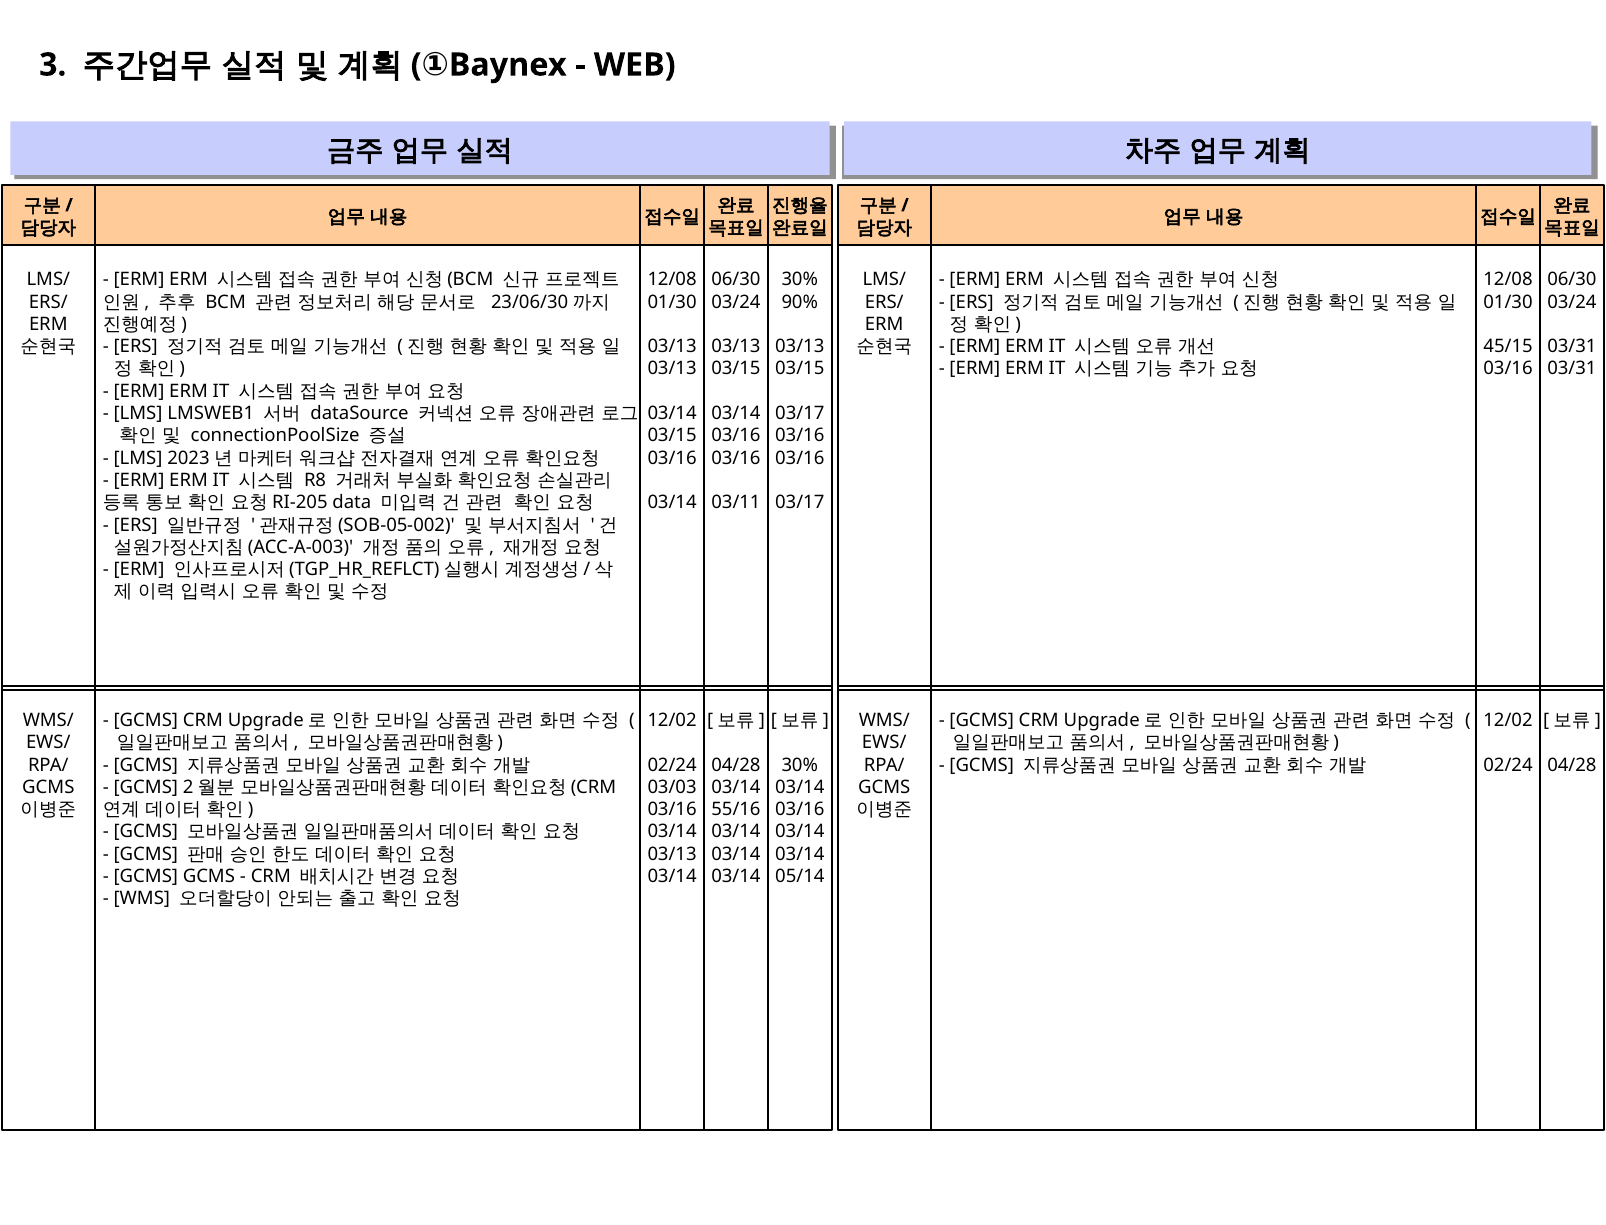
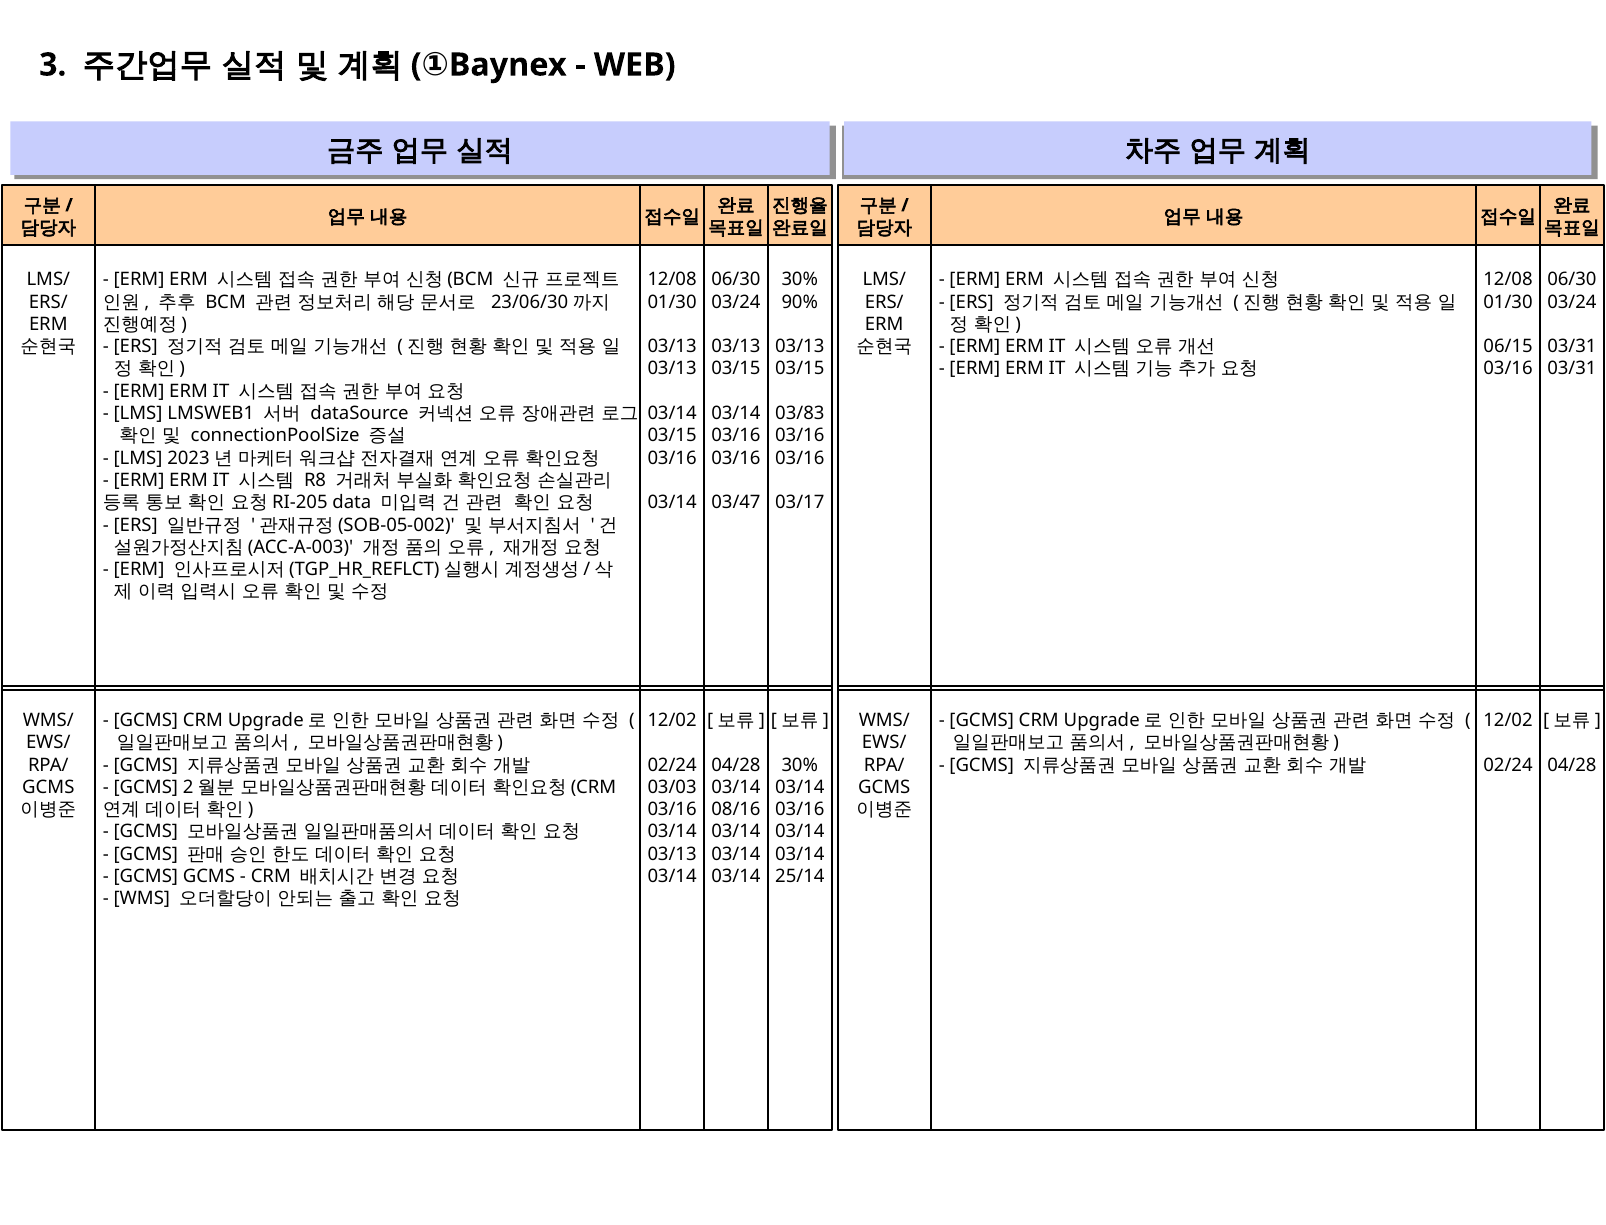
45/15: 45/15 -> 06/15
03/17 at (800, 413): 03/17 -> 03/83
03/11: 03/11 -> 03/47
55/16: 55/16 -> 08/16
05/14: 05/14 -> 25/14
